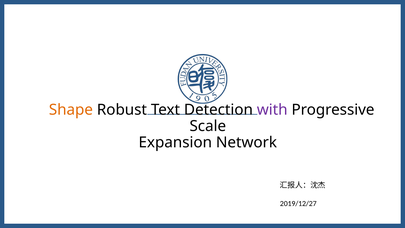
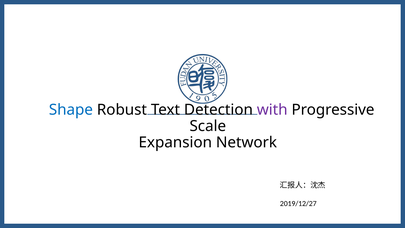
Shape colour: orange -> blue
